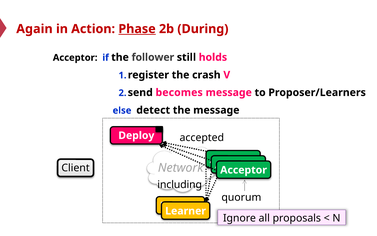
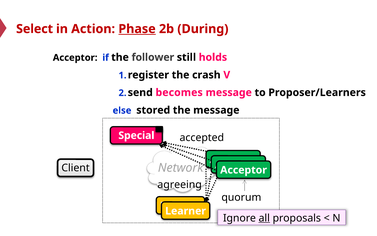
Again: Again -> Select
detect: detect -> stored
Deploy: Deploy -> Special
including: including -> agreeing
all underline: none -> present
